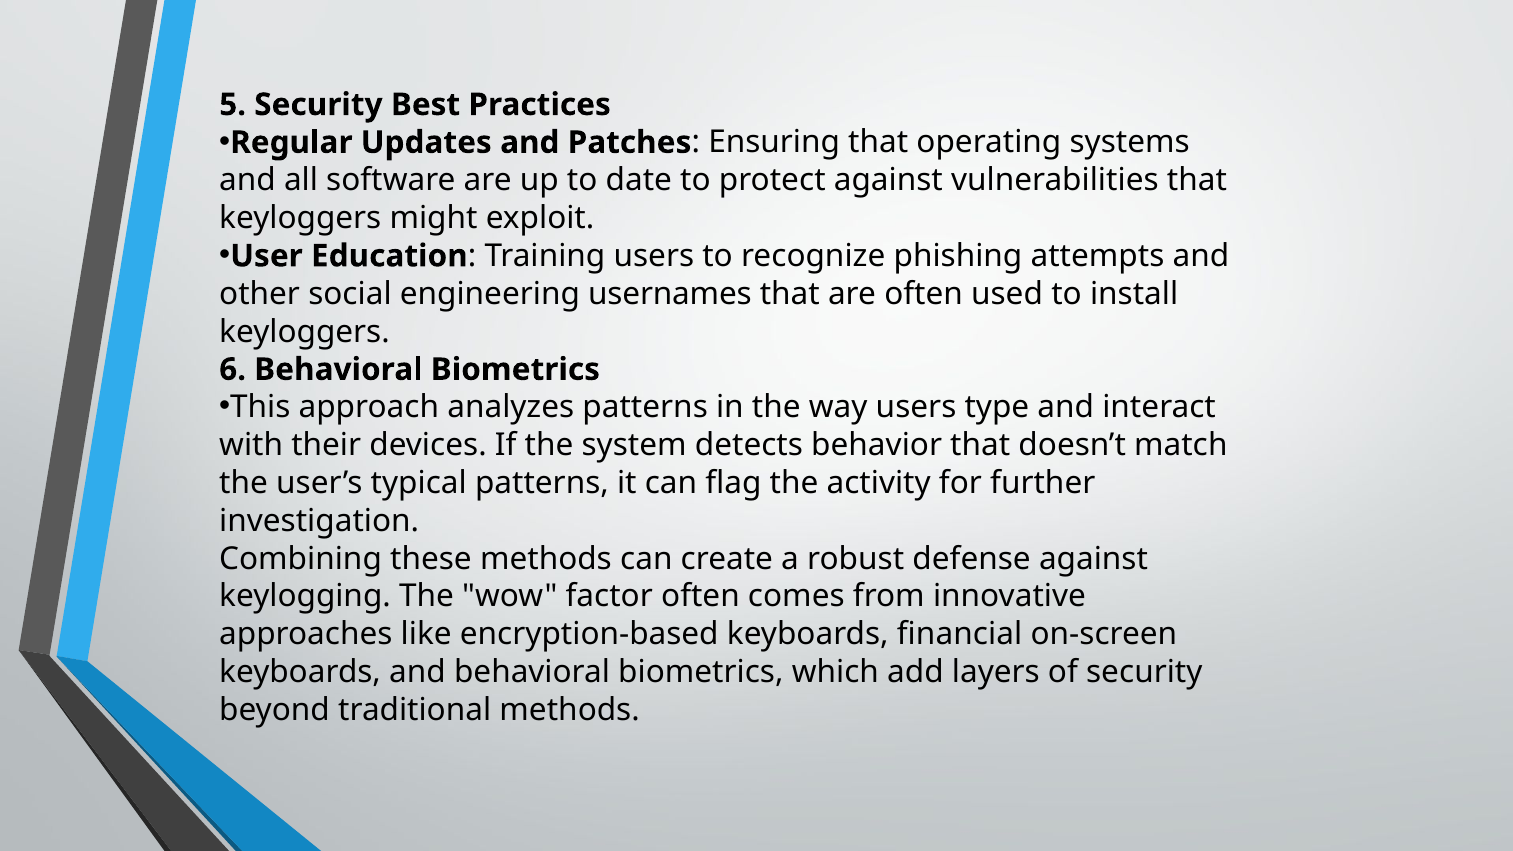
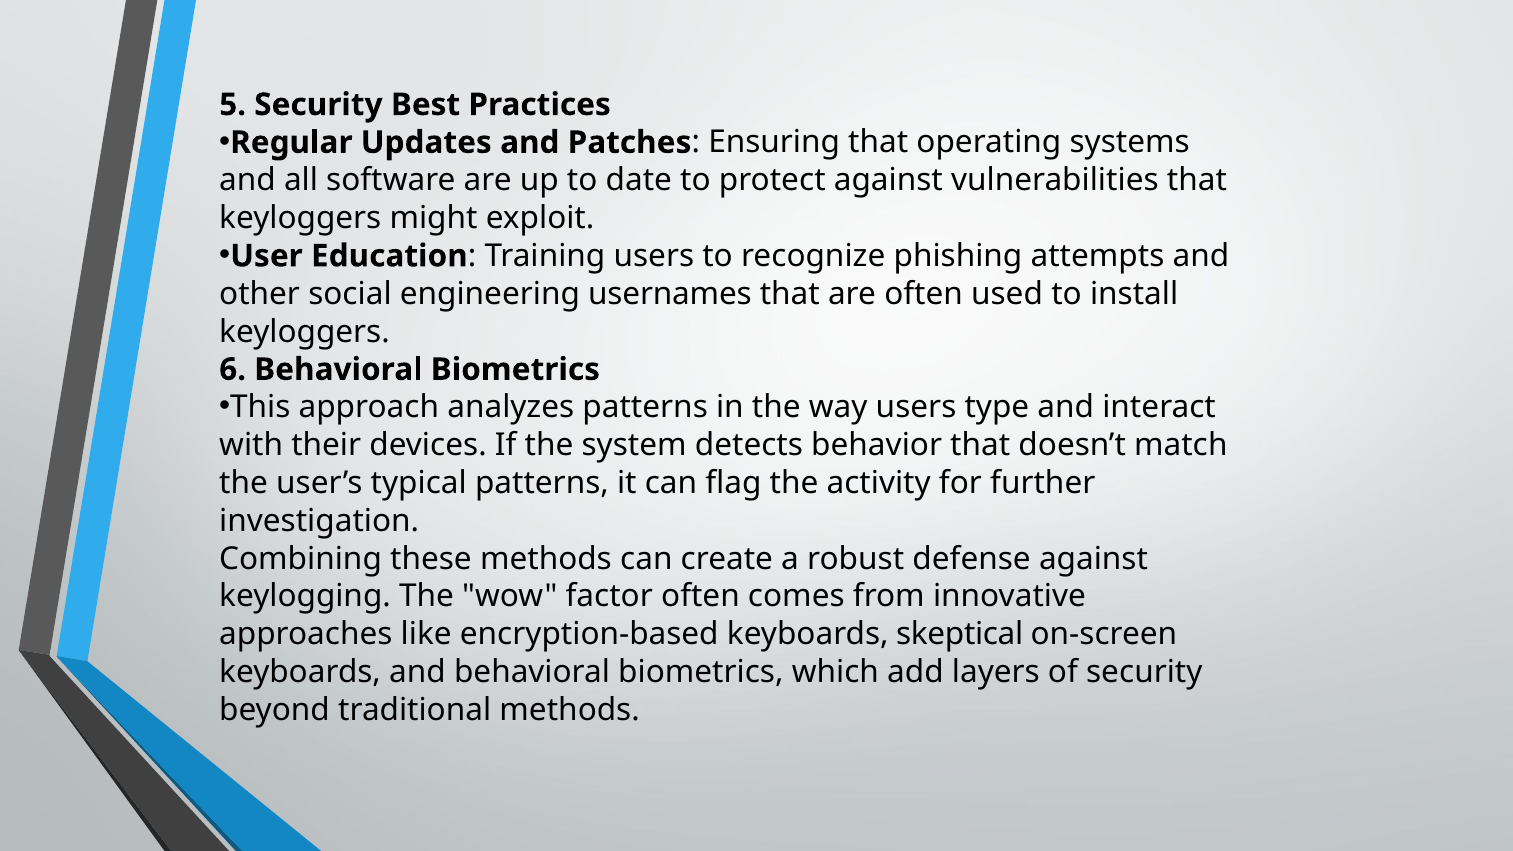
financial: financial -> skeptical
